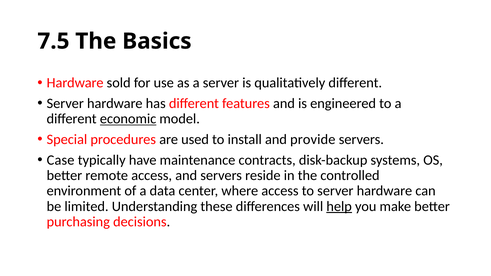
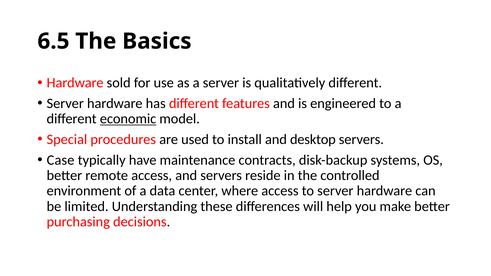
7.5: 7.5 -> 6.5
provide: provide -> desktop
help underline: present -> none
